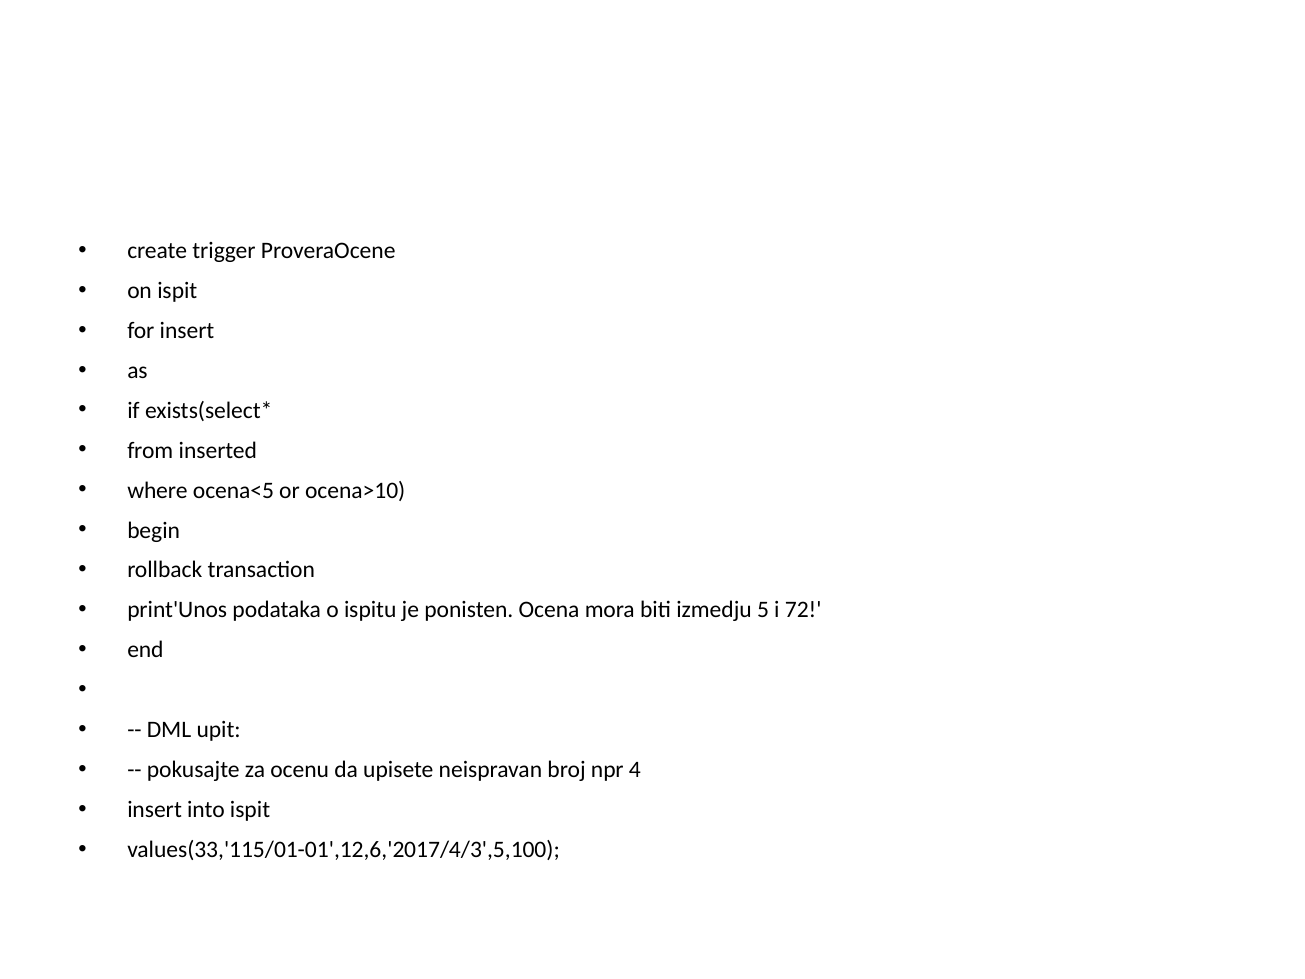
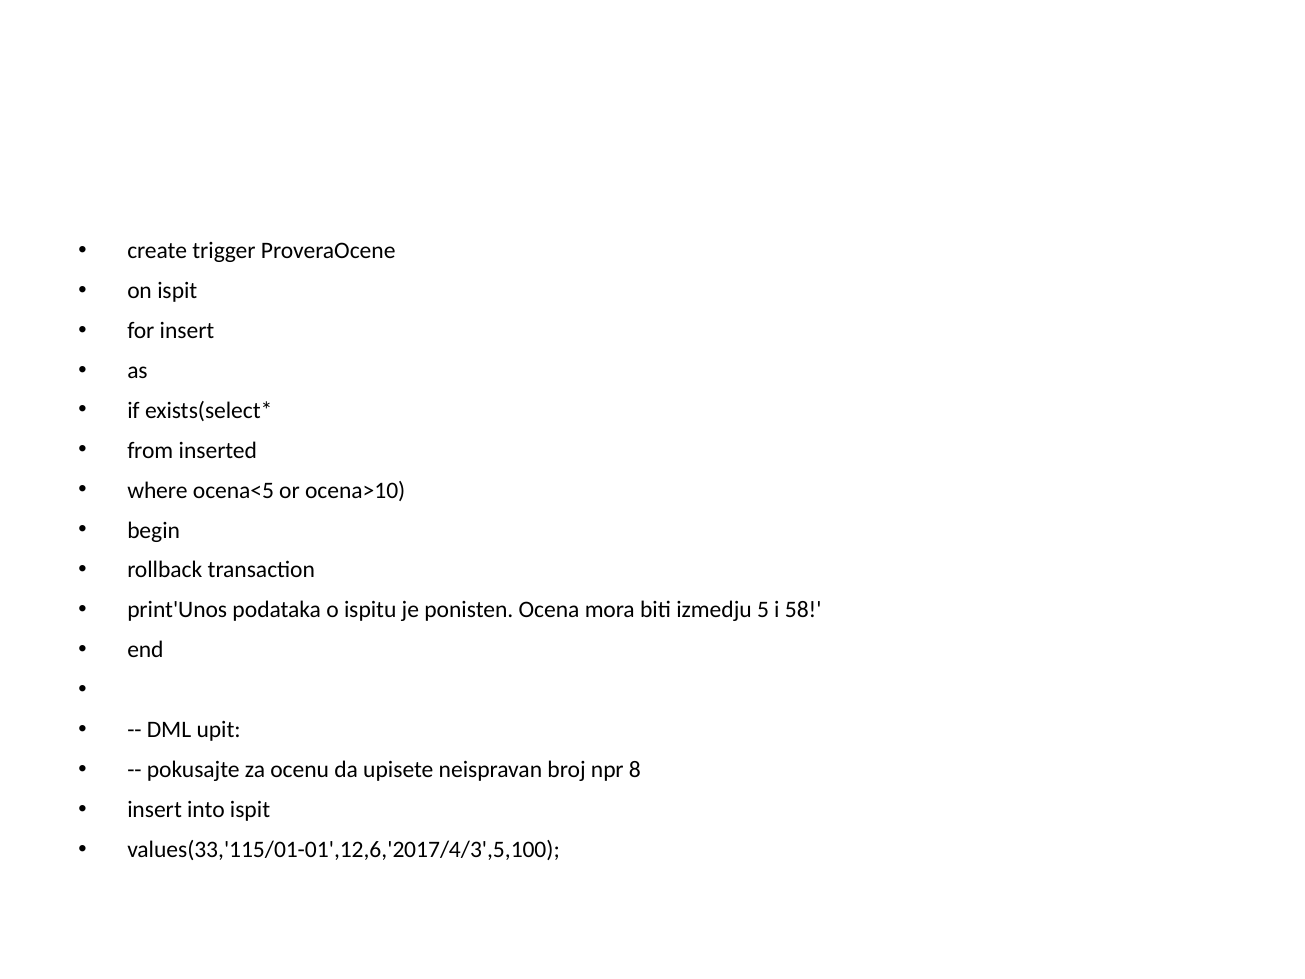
72: 72 -> 58
4: 4 -> 8
